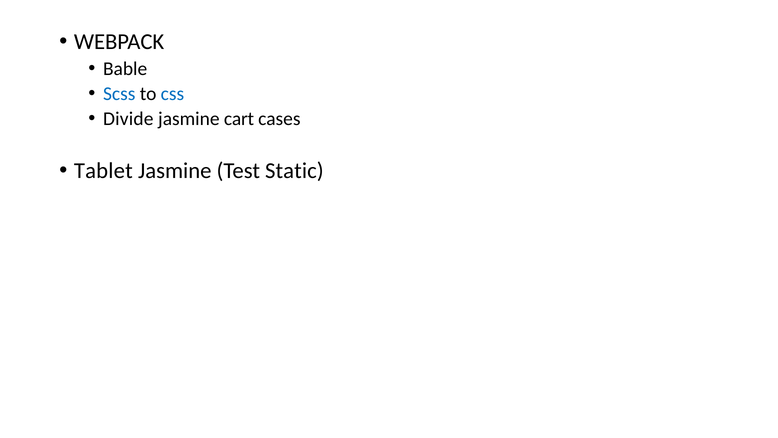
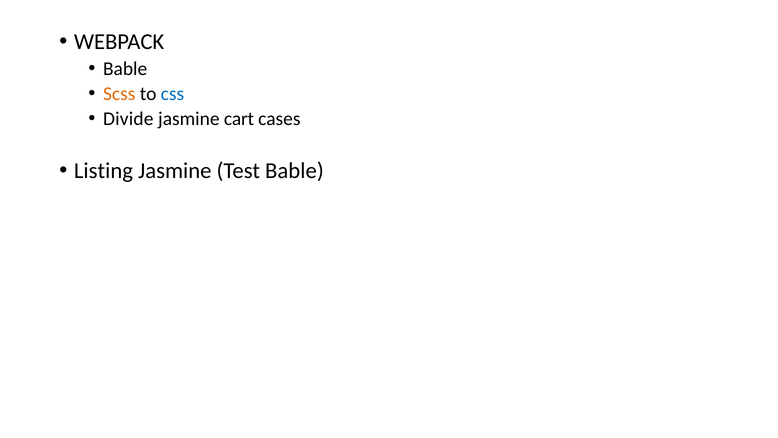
Scss colour: blue -> orange
Tablet: Tablet -> Listing
Test Static: Static -> Bable
